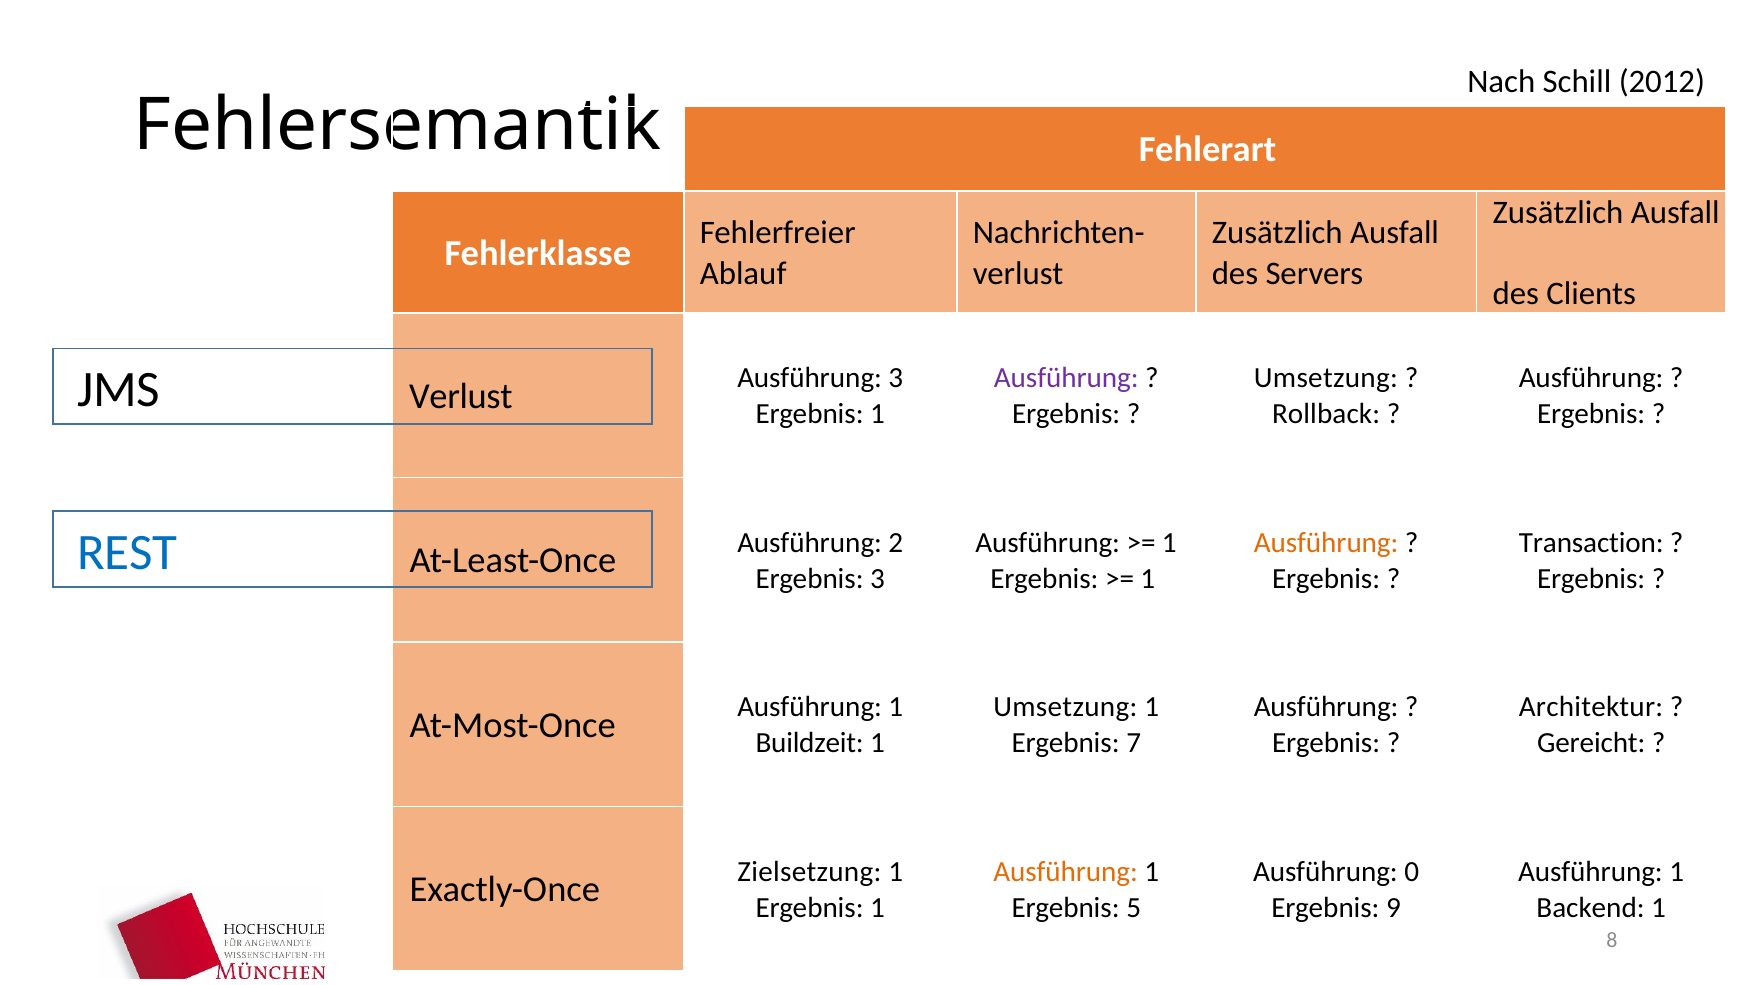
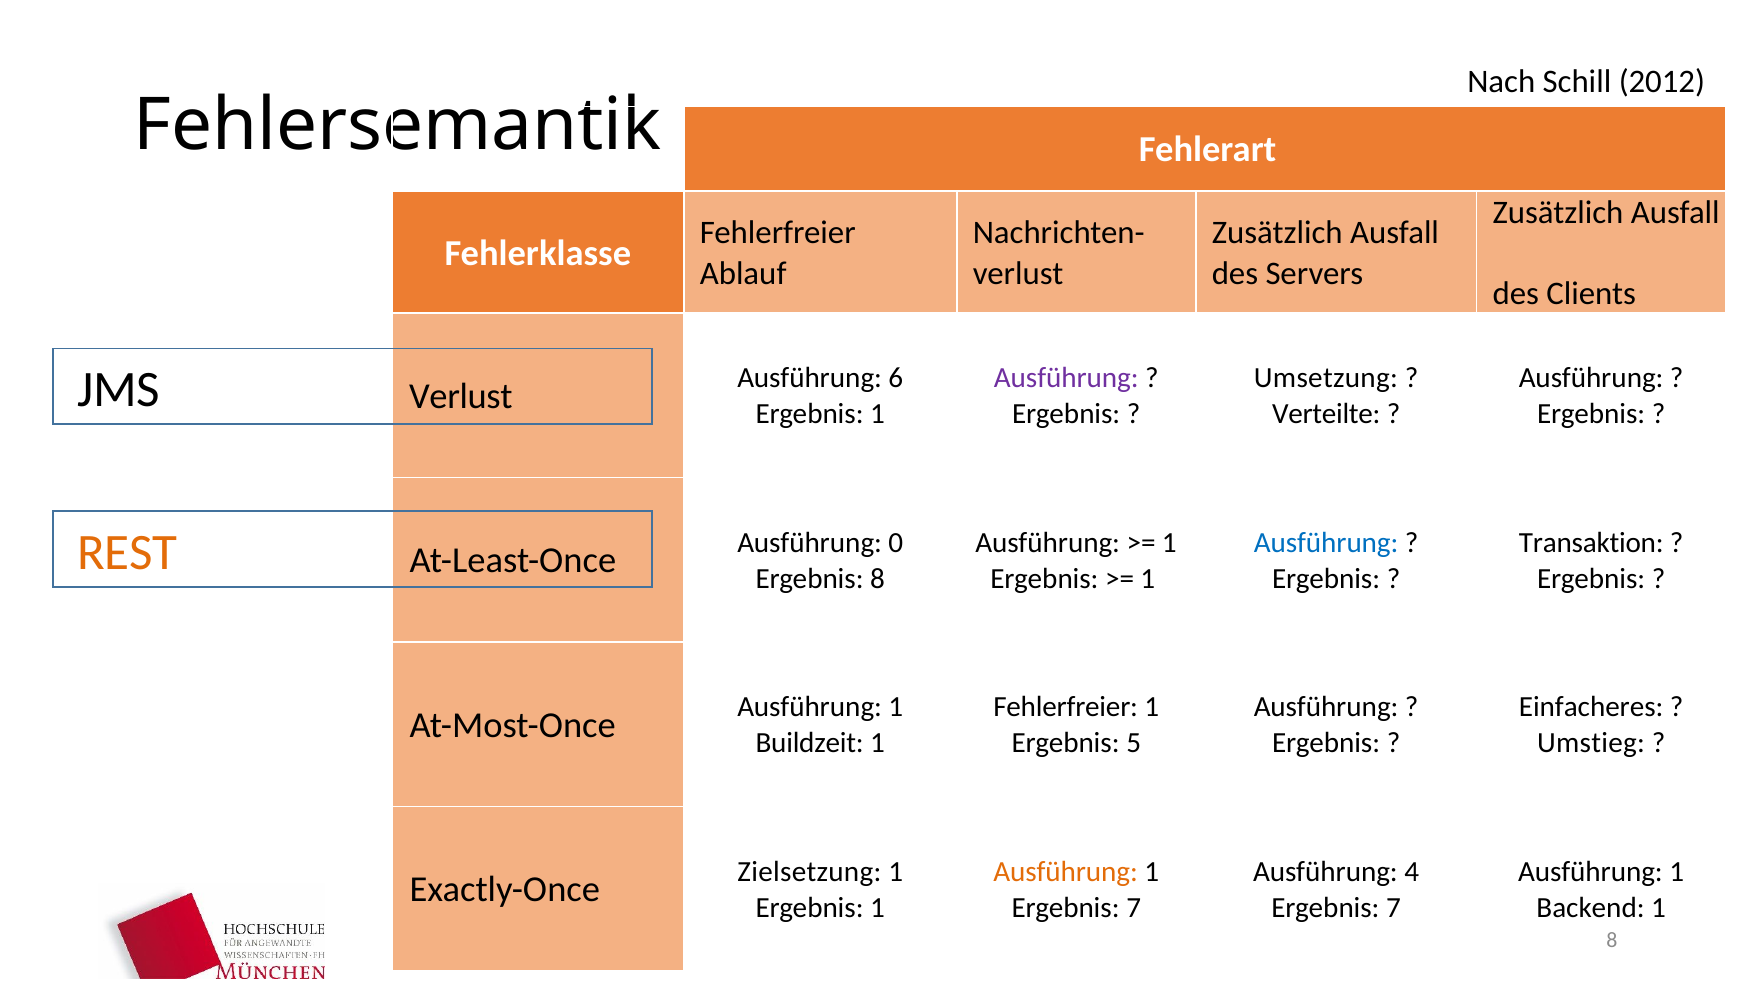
Ausführung 3: 3 -> 6
Rollback: Rollback -> Verteilte
2: 2 -> 0
Ausführung at (1326, 543) colour: orange -> blue
Transaction: Transaction -> Transaktion
REST colour: blue -> orange
Ergebnis 3: 3 -> 8
Umsetzung at (1065, 707): Umsetzung -> Fehlerfreier
Architektur: Architektur -> Einfacheres
7: 7 -> 5
Gereicht: Gereicht -> Umstieg
0: 0 -> 4
5 at (1134, 907): 5 -> 7
9 at (1394, 907): 9 -> 7
